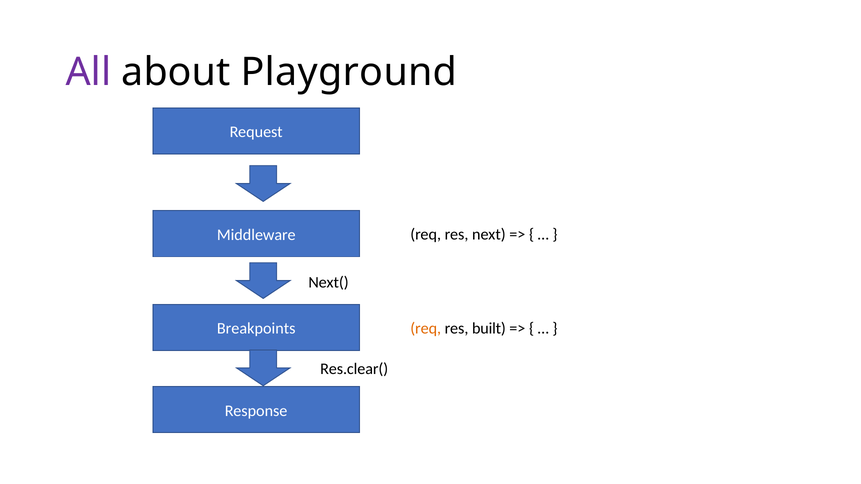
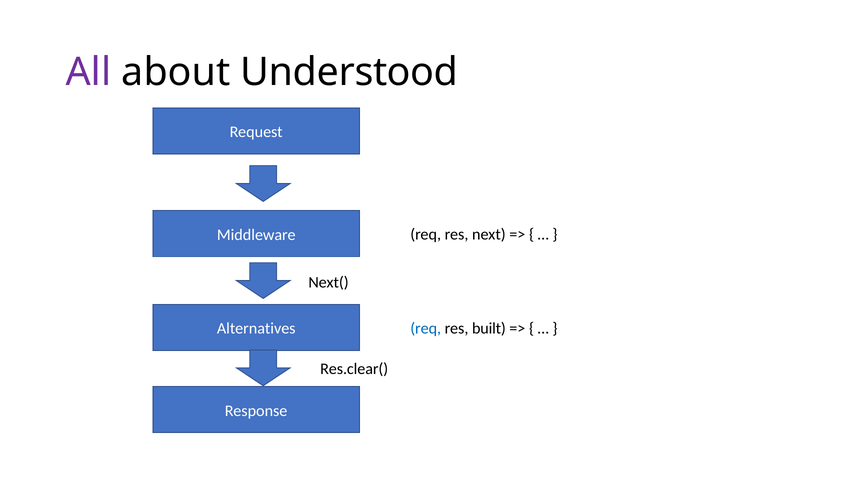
Playground: Playground -> Understood
req at (426, 329) colour: orange -> blue
Breakpoints: Breakpoints -> Alternatives
